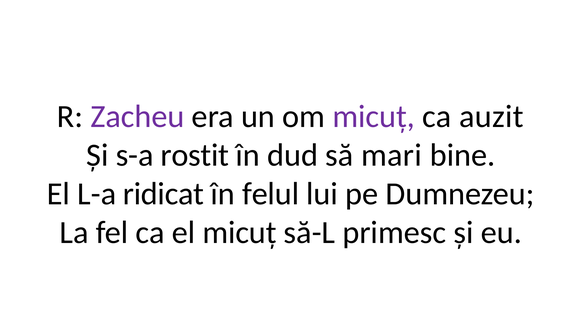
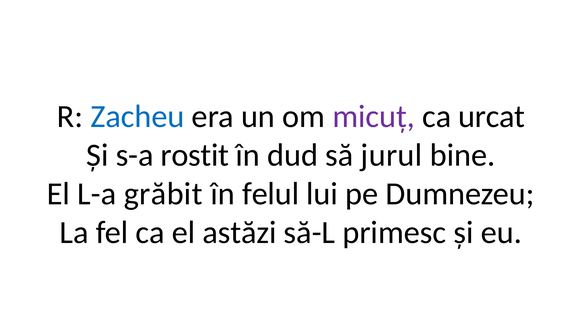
Zacheu colour: purple -> blue
auzit: auzit -> urcat
mari: mari -> jurul
ridicat: ridicat -> grăbit
el micuț: micuț -> astăzi
